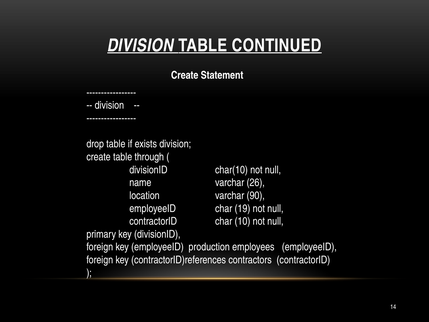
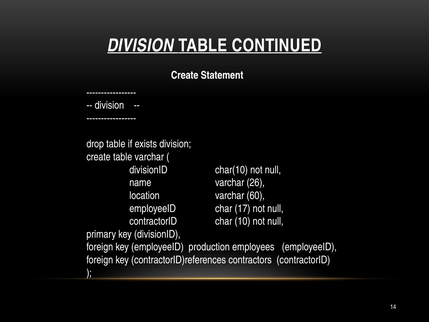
table through: through -> varchar
90: 90 -> 60
19: 19 -> 17
